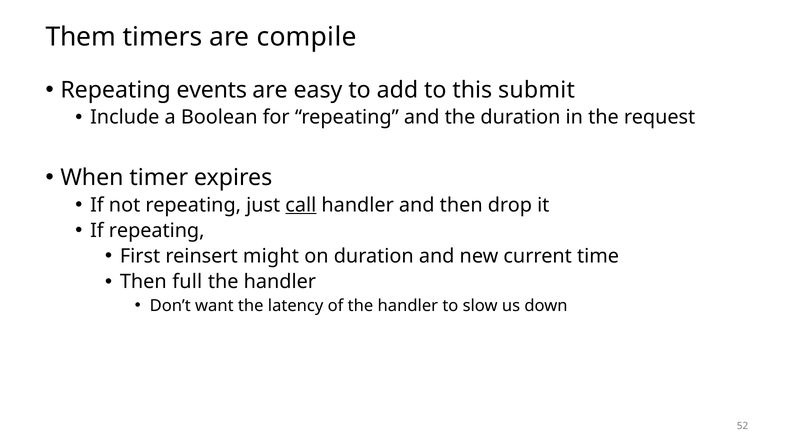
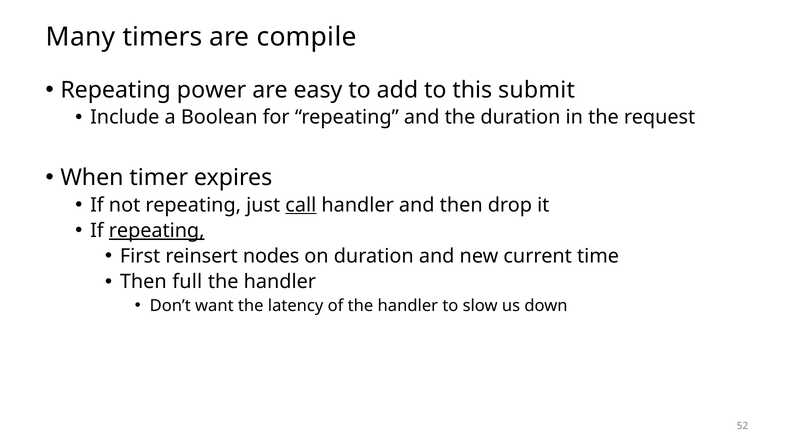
Them: Them -> Many
events: events -> power
repeating at (157, 230) underline: none -> present
might: might -> nodes
